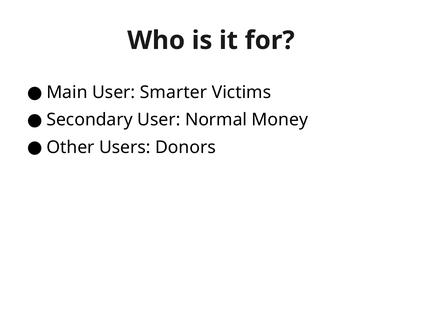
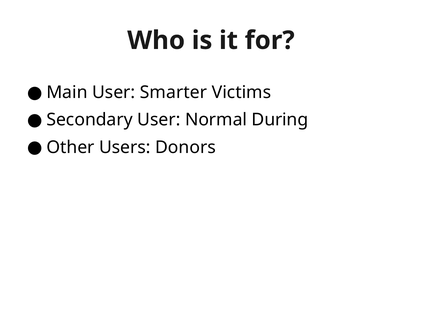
Money: Money -> During
